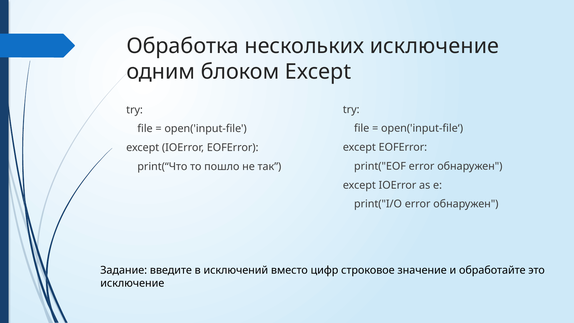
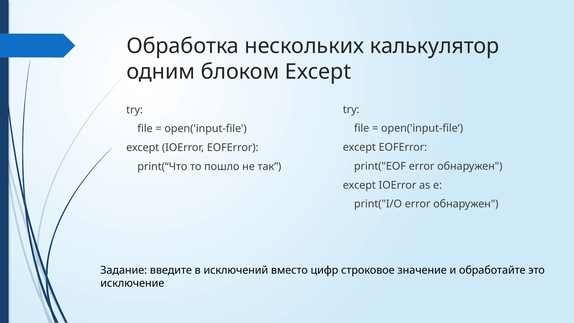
нескольких исключение: исключение -> калькулятор
